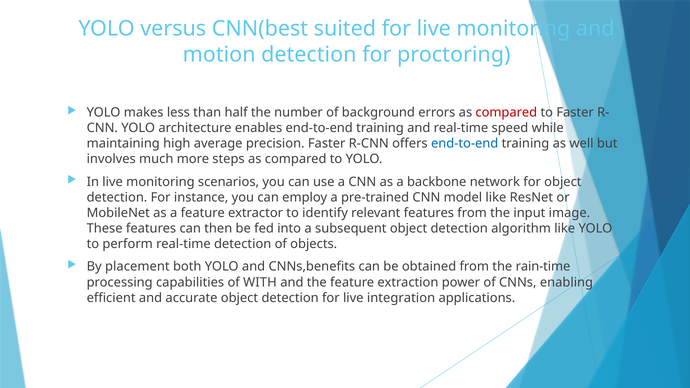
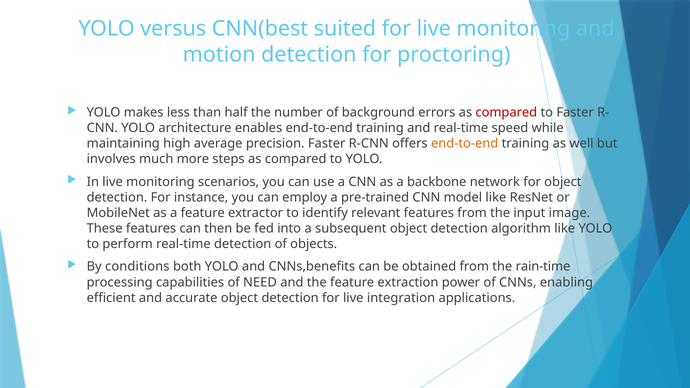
end-to-end at (465, 144) colour: blue -> orange
placement: placement -> conditions
WITH: WITH -> NEED
